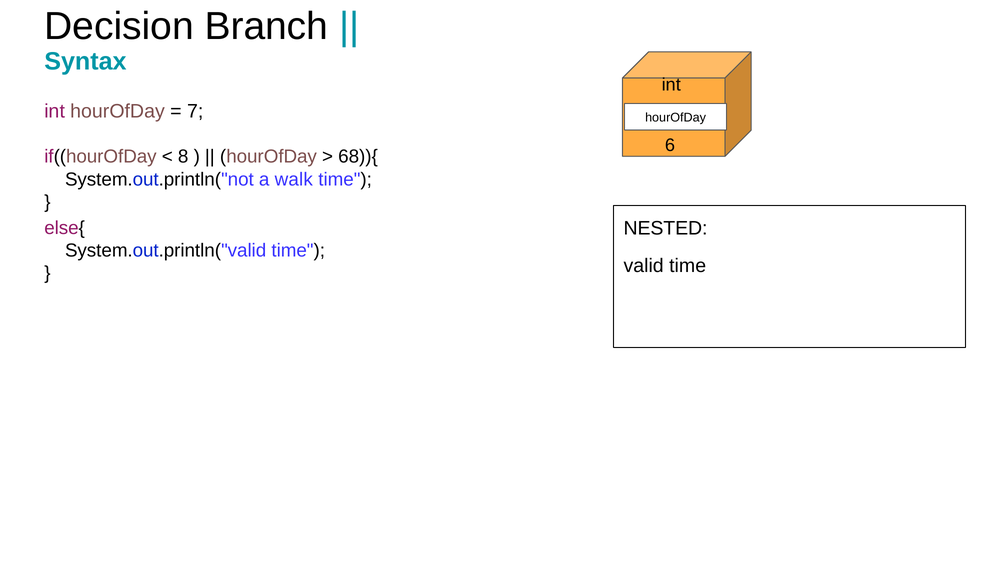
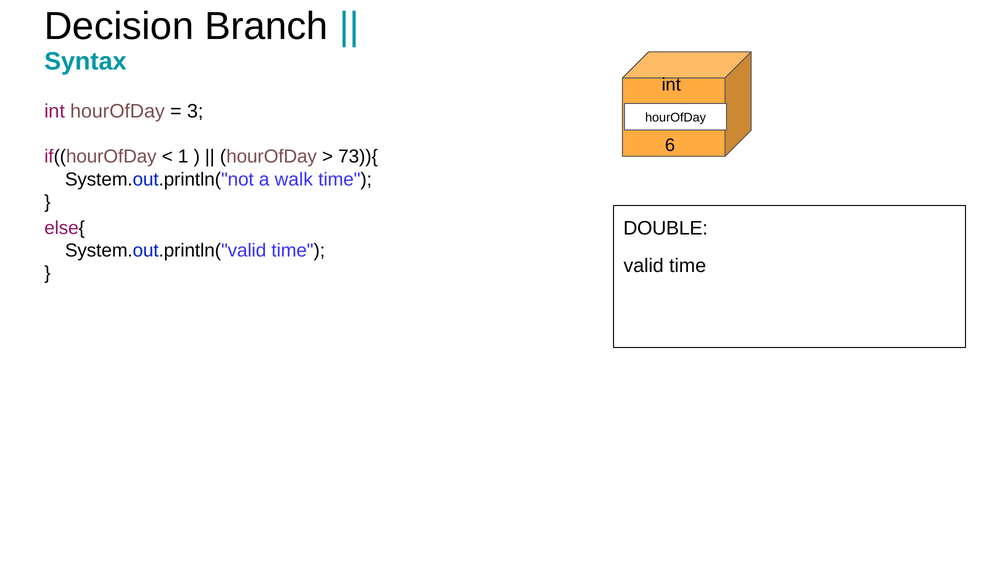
7: 7 -> 3
8: 8 -> 1
68)){: 68)){ -> 73)){
NESTED: NESTED -> DOUBLE
